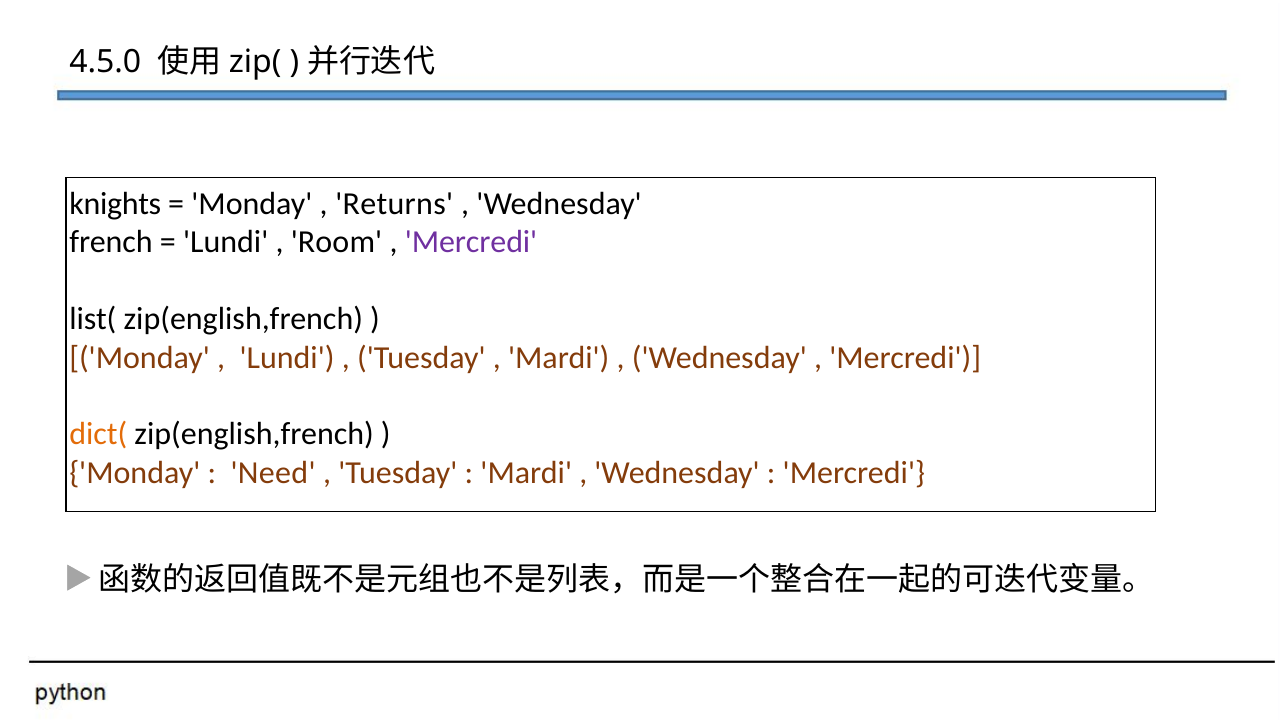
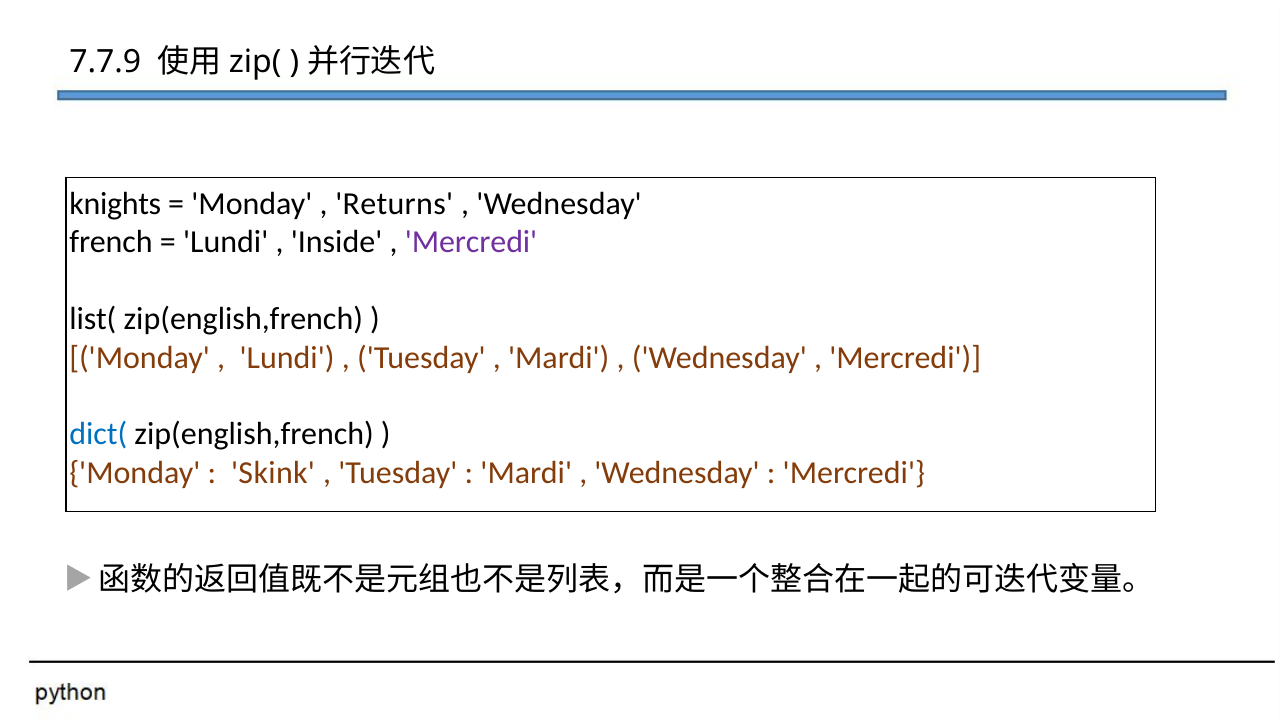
4.5.0: 4.5.0 -> 7.7.9
Room: Room -> Inside
dict( colour: orange -> blue
Need: Need -> Skink
